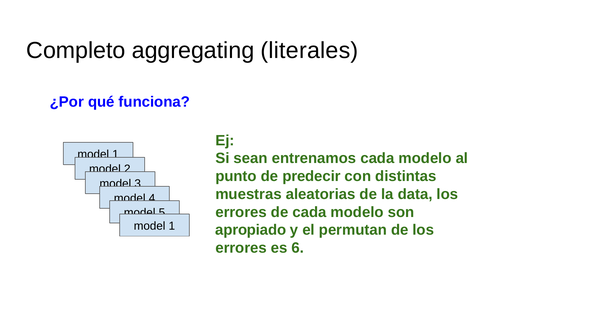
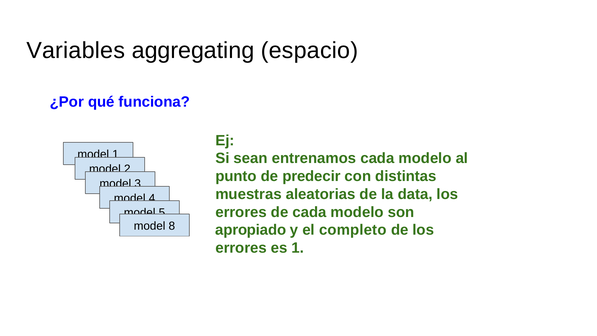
Completo: Completo -> Variables
literales: literales -> espacio
1 at (172, 226): 1 -> 8
permutan: permutan -> completo
es 6: 6 -> 1
